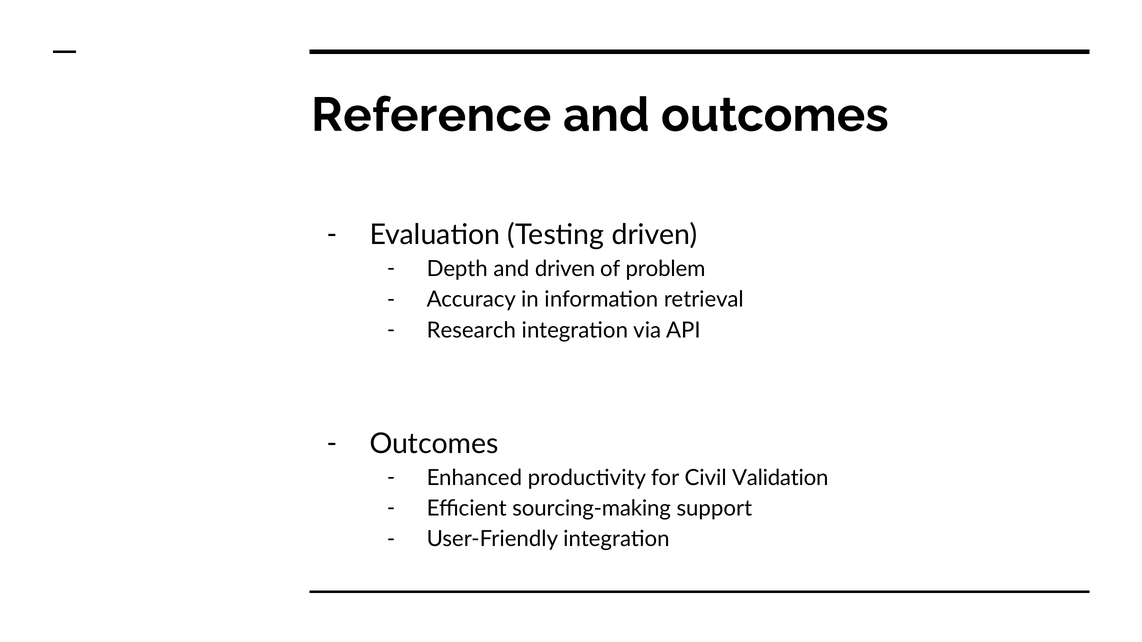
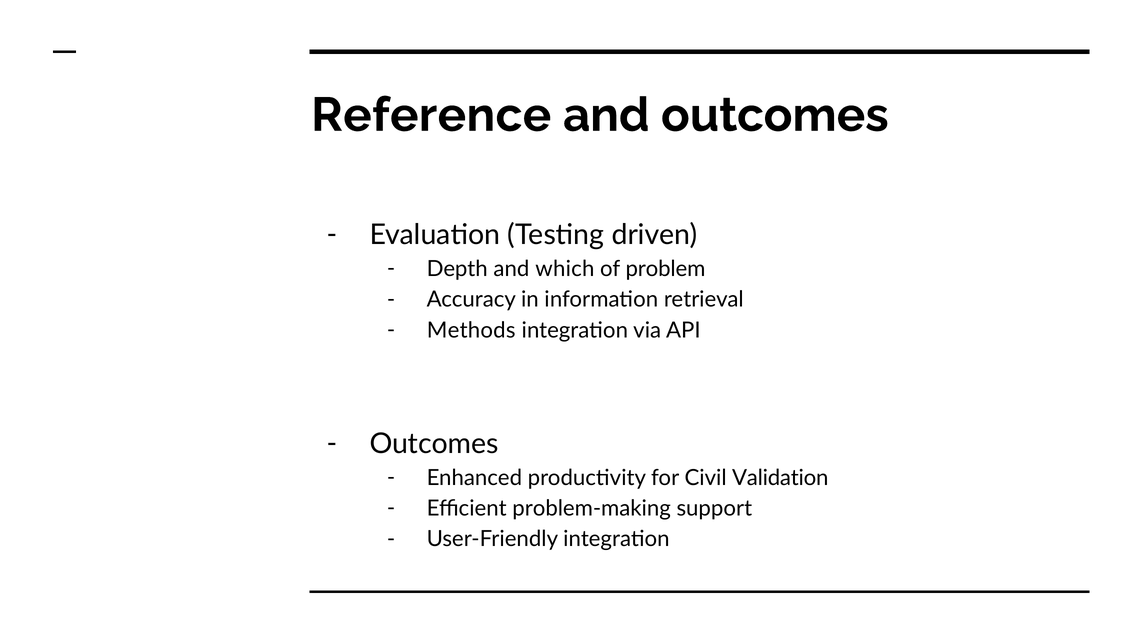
and driven: driven -> which
Research: Research -> Methods
sourcing-making: sourcing-making -> problem-making
